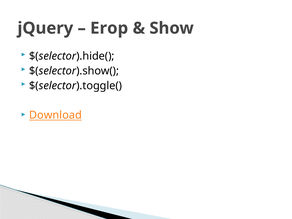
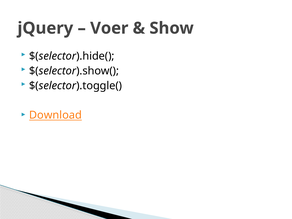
Erop: Erop -> Voer
